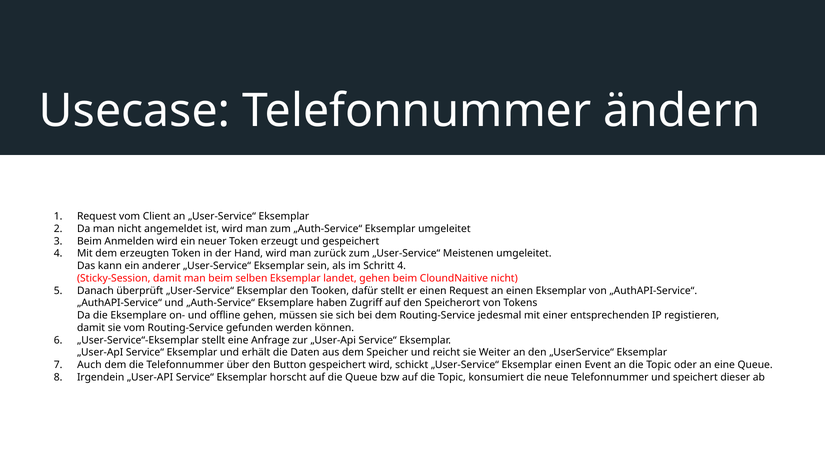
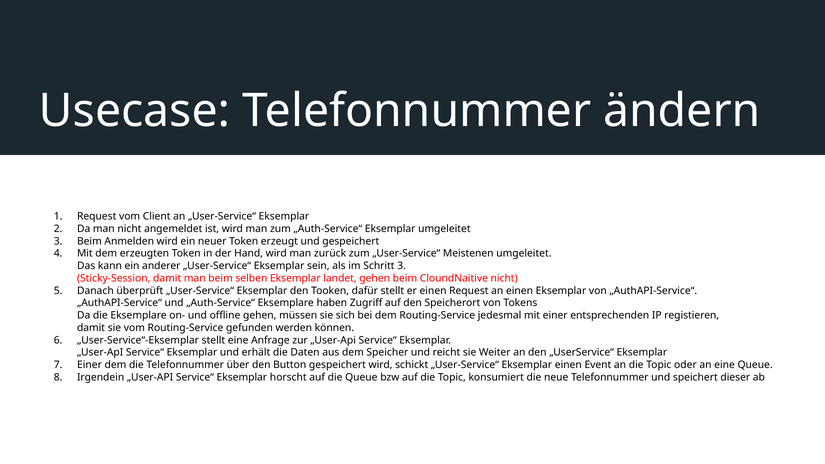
Schritt 4: 4 -> 3
Auch at (89, 365): Auch -> Einer
